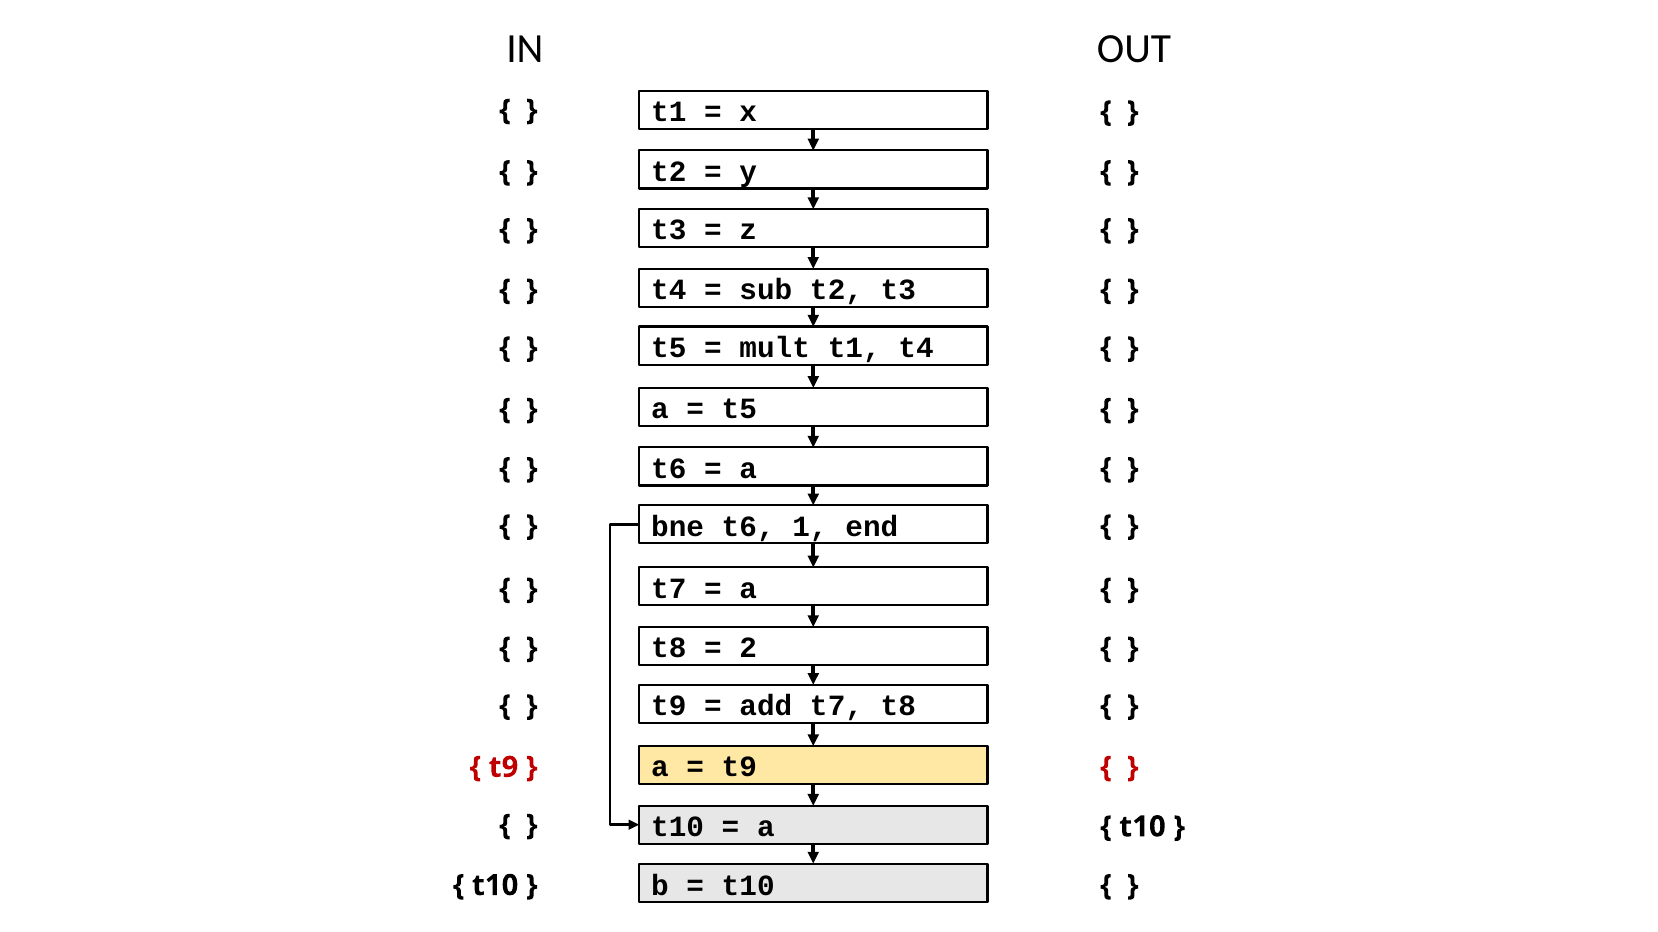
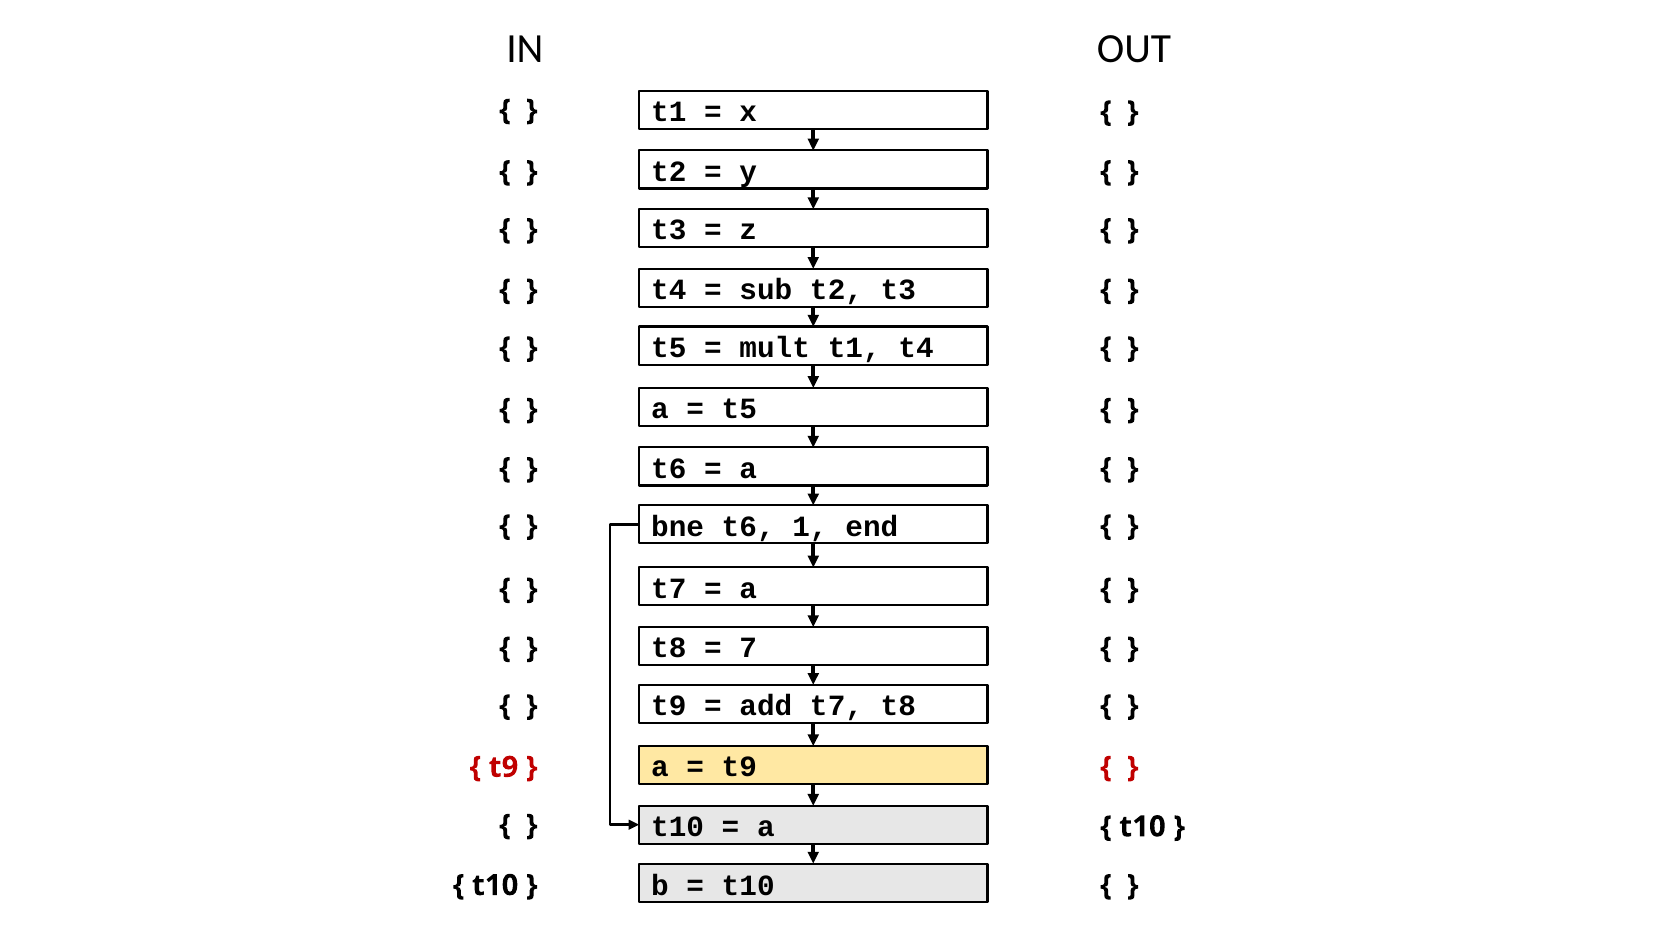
2: 2 -> 7
